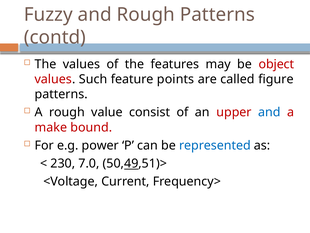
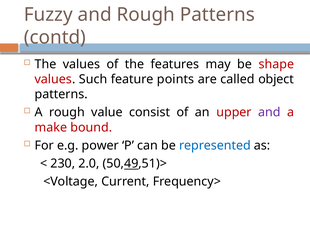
object: object -> shape
figure: figure -> object
and at (269, 112) colour: blue -> purple
7.0: 7.0 -> 2.0
